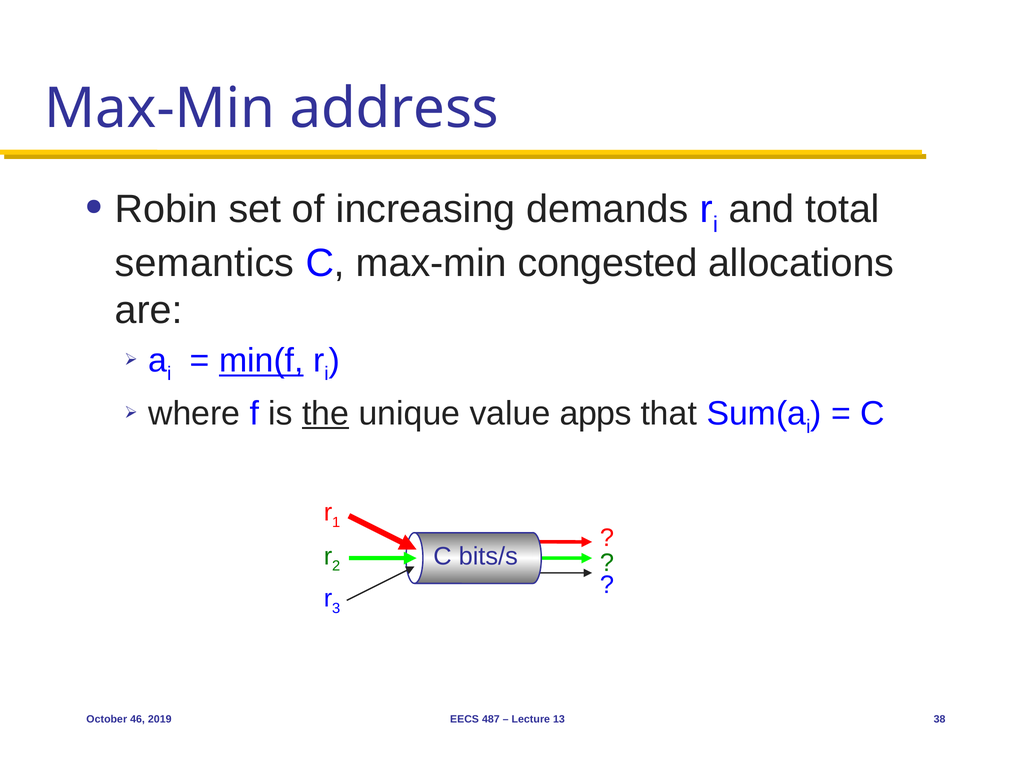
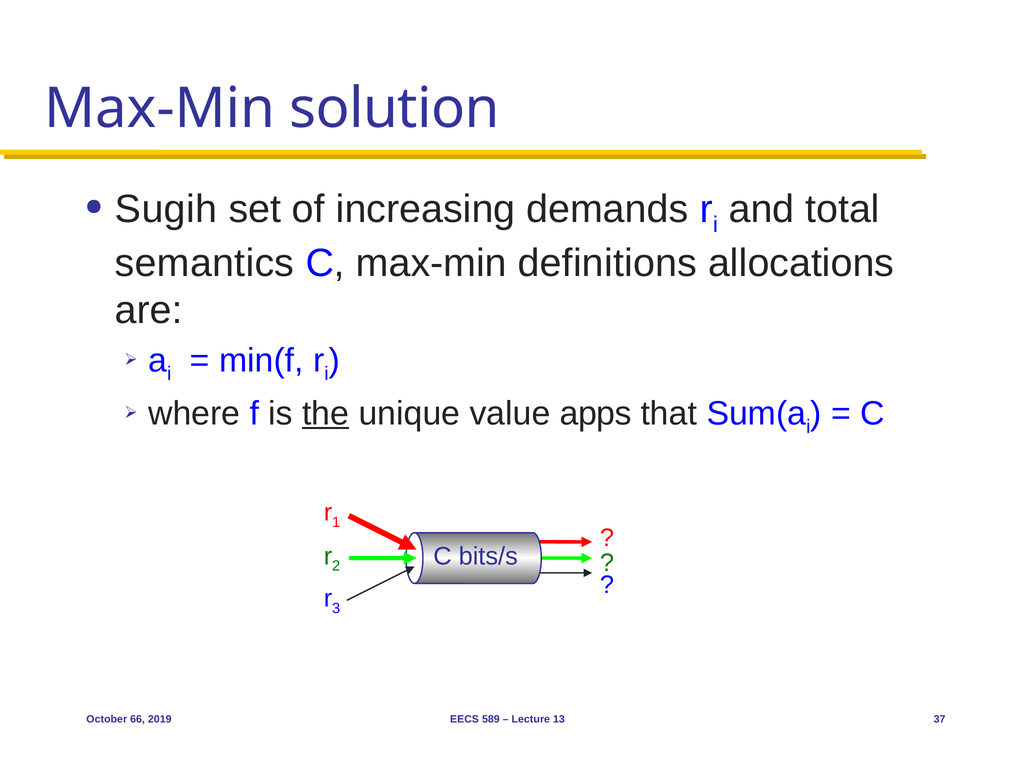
address: address -> solution
Robin: Robin -> Sugih
congested: congested -> definitions
min(f underline: present -> none
46: 46 -> 66
487: 487 -> 589
38: 38 -> 37
